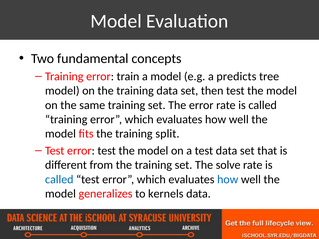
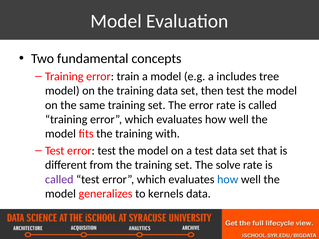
predicts: predicts -> includes
split: split -> with
called at (59, 180) colour: blue -> purple
